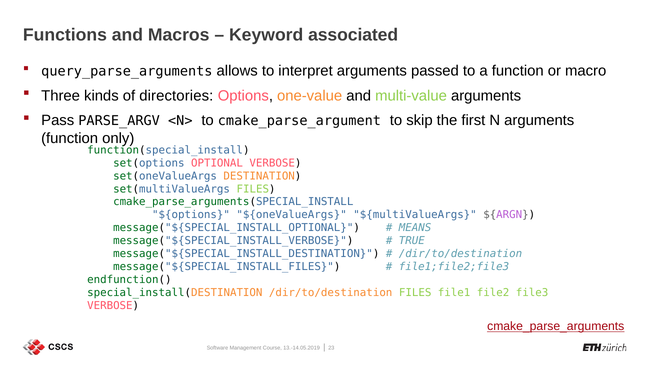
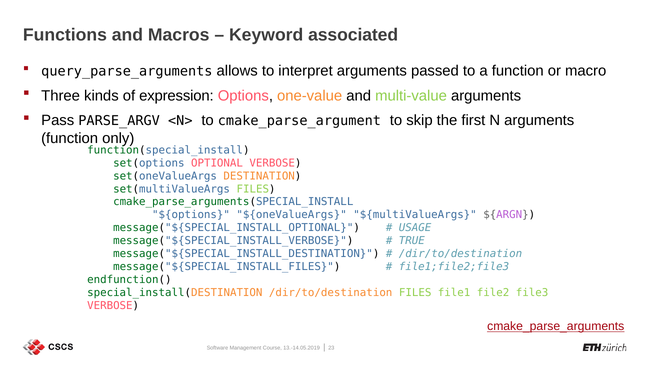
directories: directories -> expression
MEANS: MEANS -> USAGE
